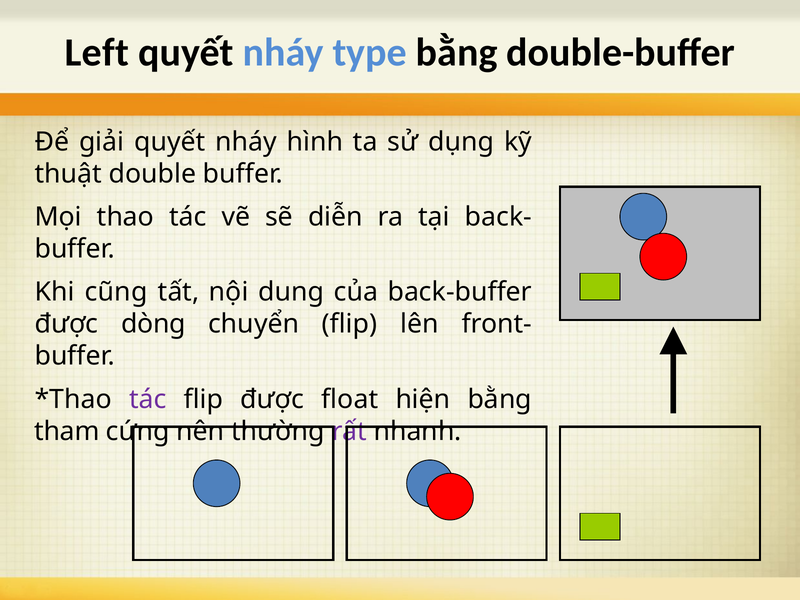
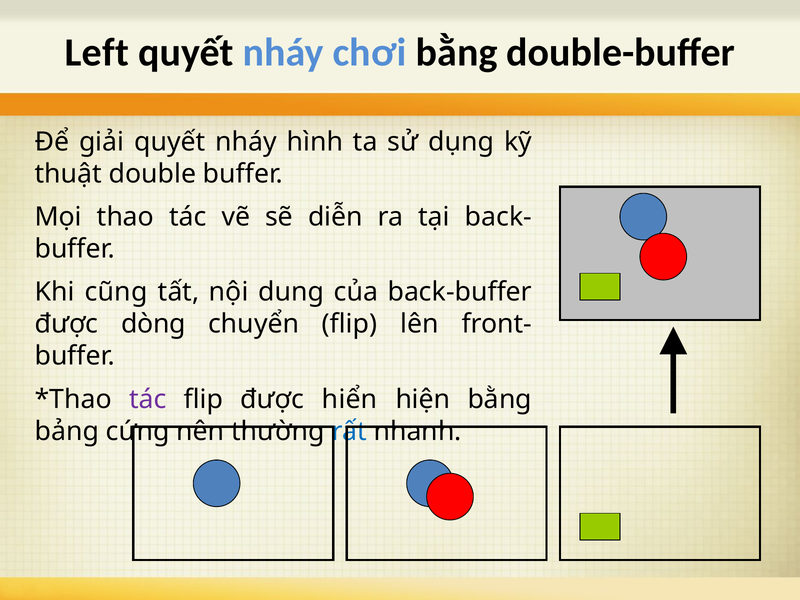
type: type -> chơi
float: float -> hiển
tham: tham -> bảng
rất colour: purple -> blue
